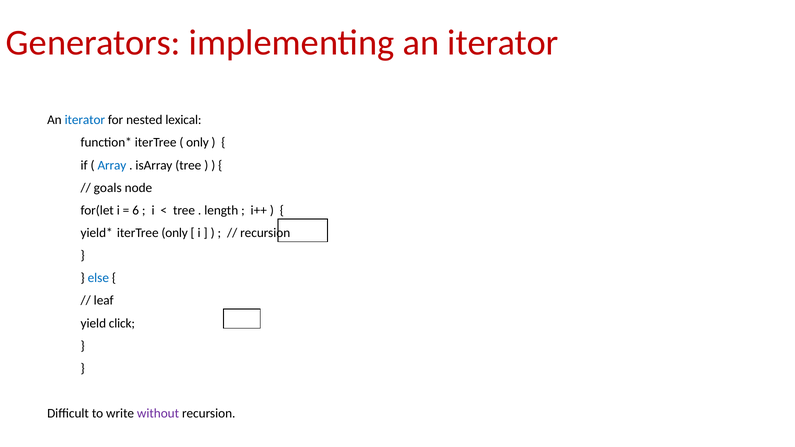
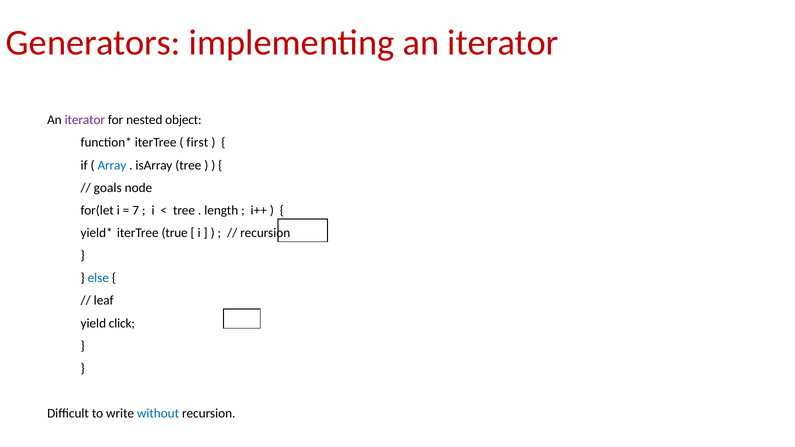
iterator at (85, 120) colour: blue -> purple
lexical: lexical -> object
only at (197, 143): only -> first
6: 6 -> 7
iterTree only: only -> true
without colour: purple -> blue
